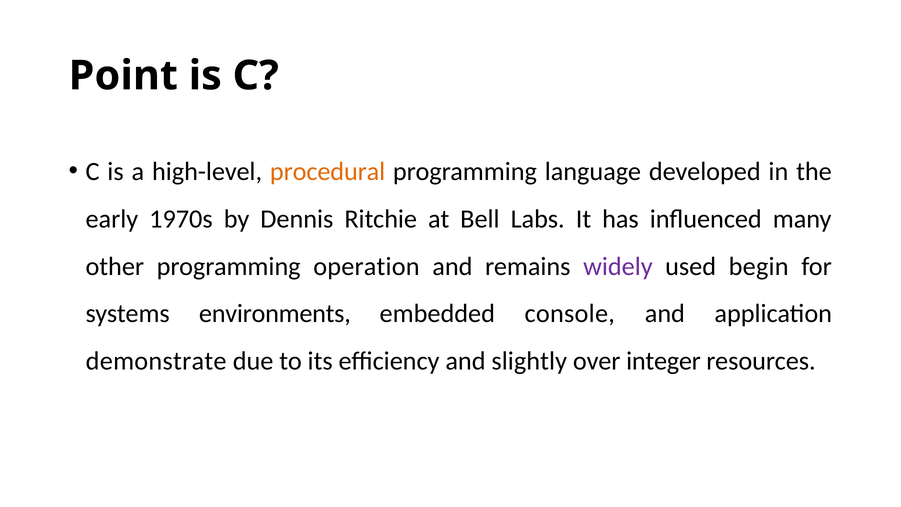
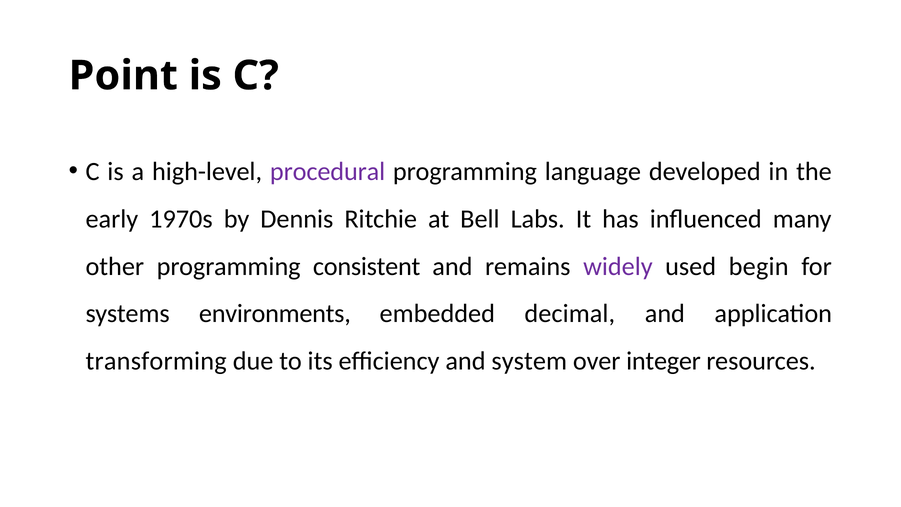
procedural colour: orange -> purple
operation: operation -> consistent
console: console -> decimal
demonstrate: demonstrate -> transforming
slightly: slightly -> system
